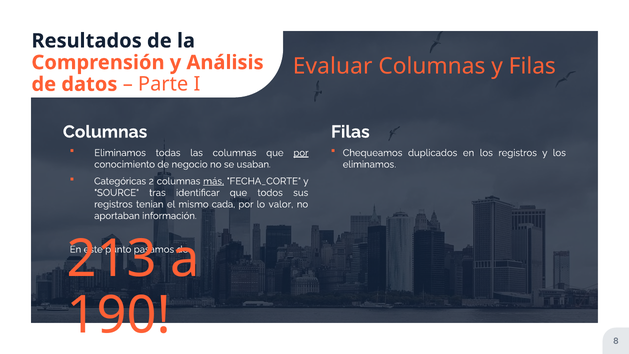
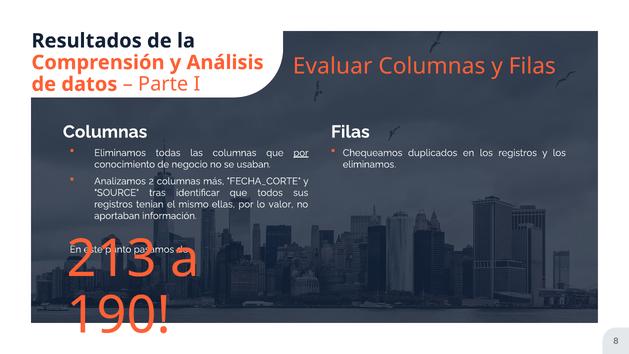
Categóricas: Categóricas -> Analizamos
más underline: present -> none
cada: cada -> ellas
